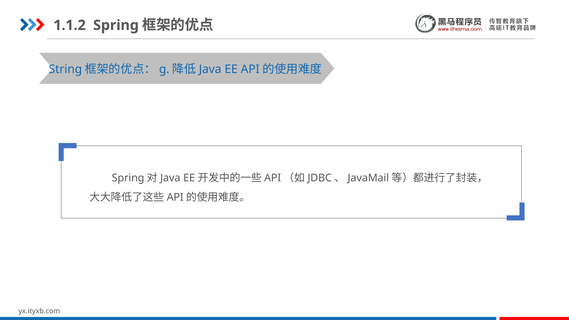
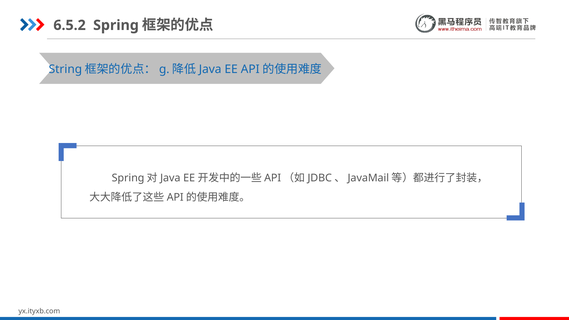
1.1.2: 1.1.2 -> 6.5.2
